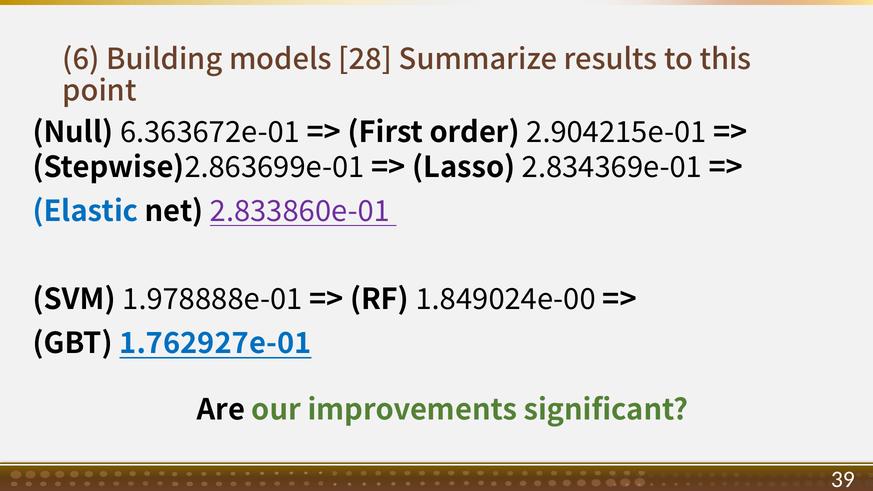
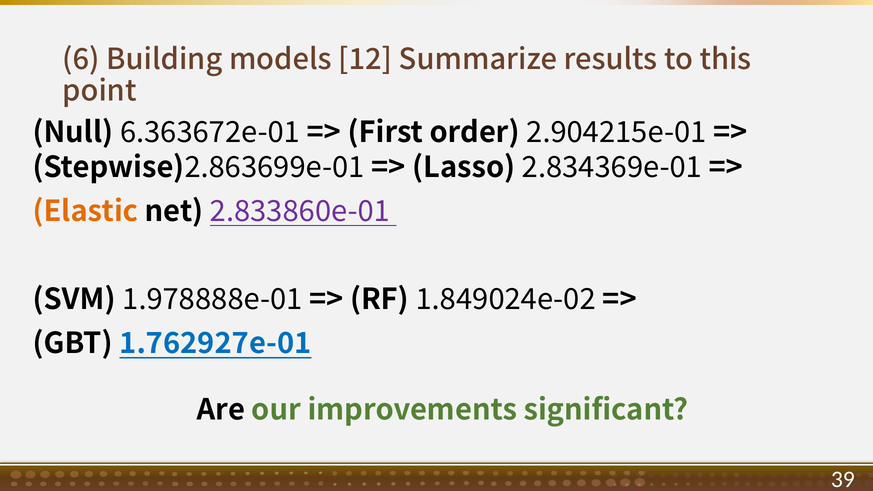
28: 28 -> 12
Elastic colour: blue -> orange
1.849024e-00: 1.849024e-00 -> 1.849024e-02
